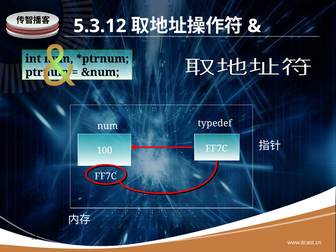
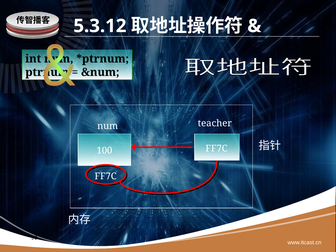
typedef: typedef -> teacher
